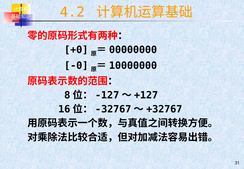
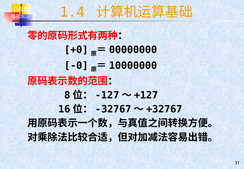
4.2: 4.2 -> 1.4
